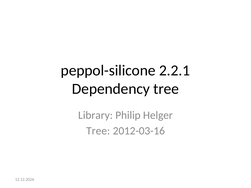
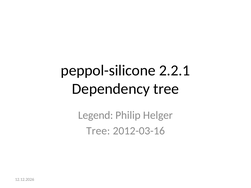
Library: Library -> Legend
